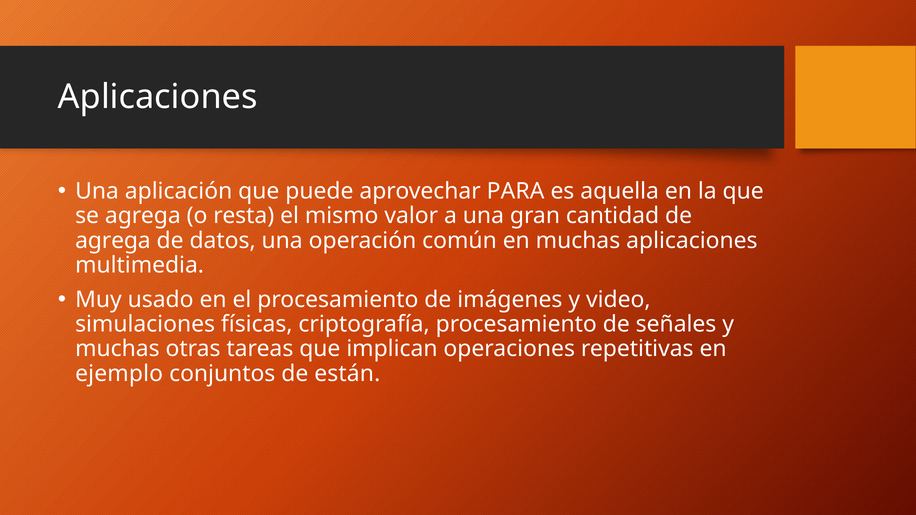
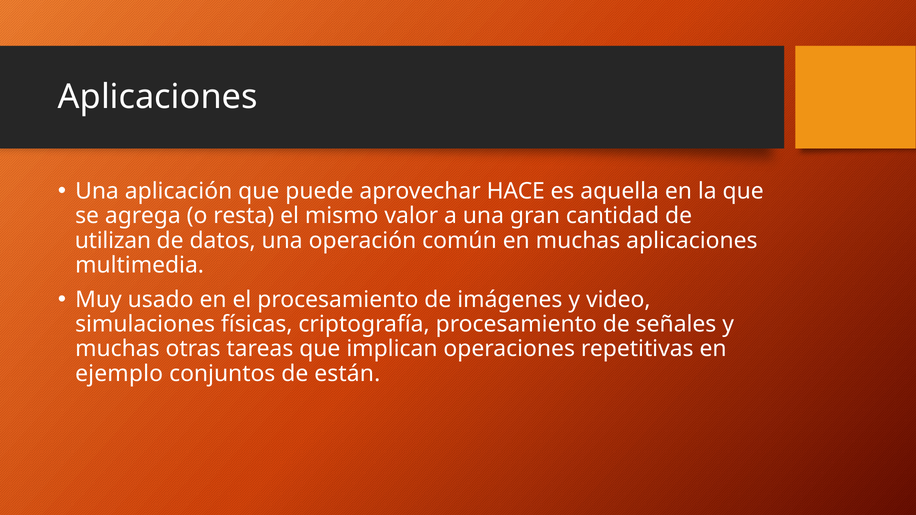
PARA: PARA -> HACE
agrega at (113, 241): agrega -> utilizan
